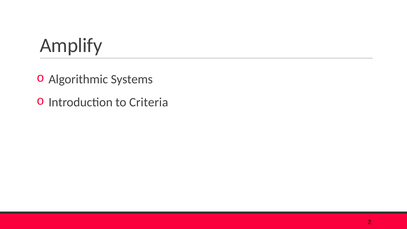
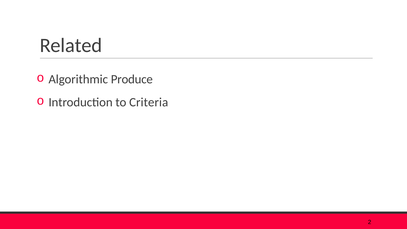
Amplify: Amplify -> Related
Systems: Systems -> Produce
